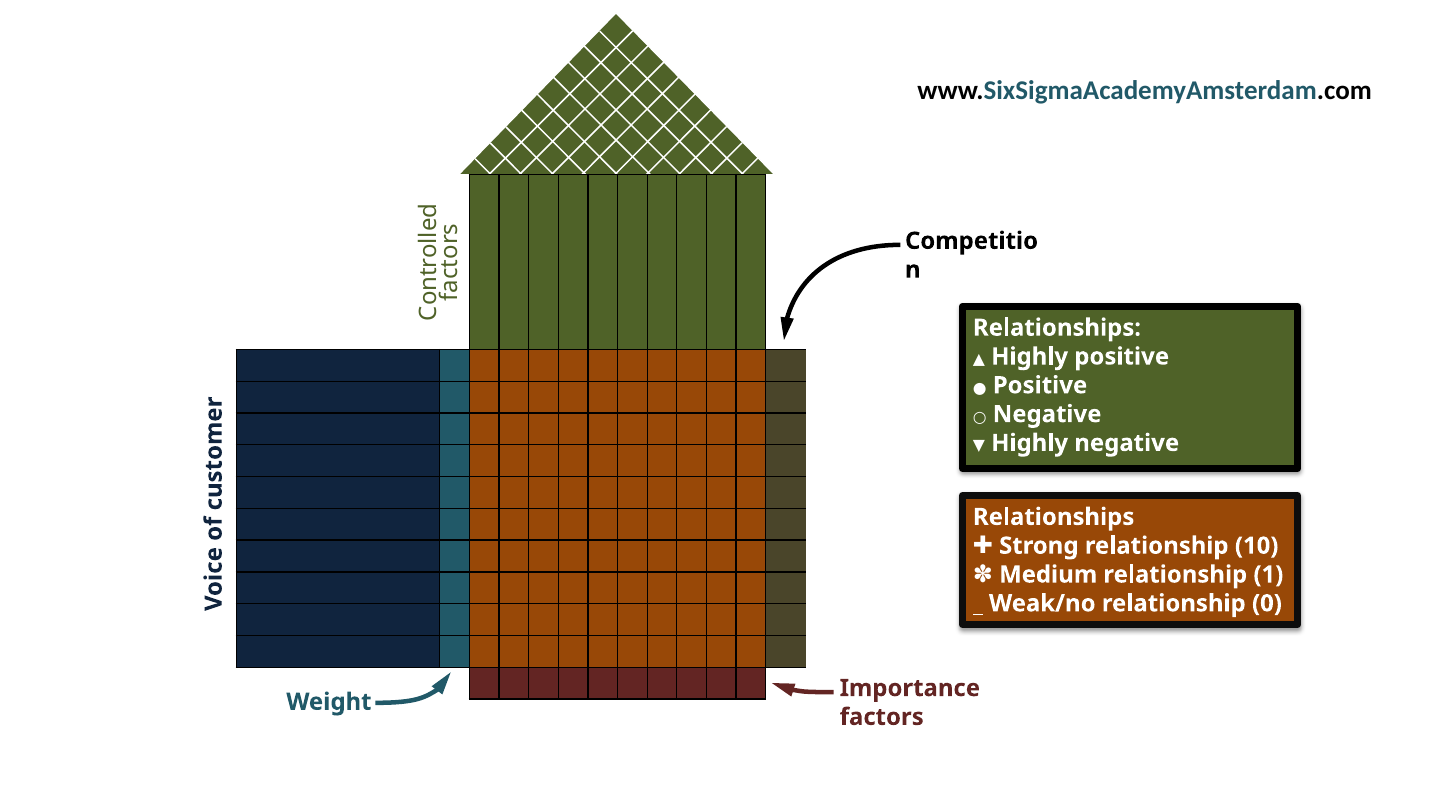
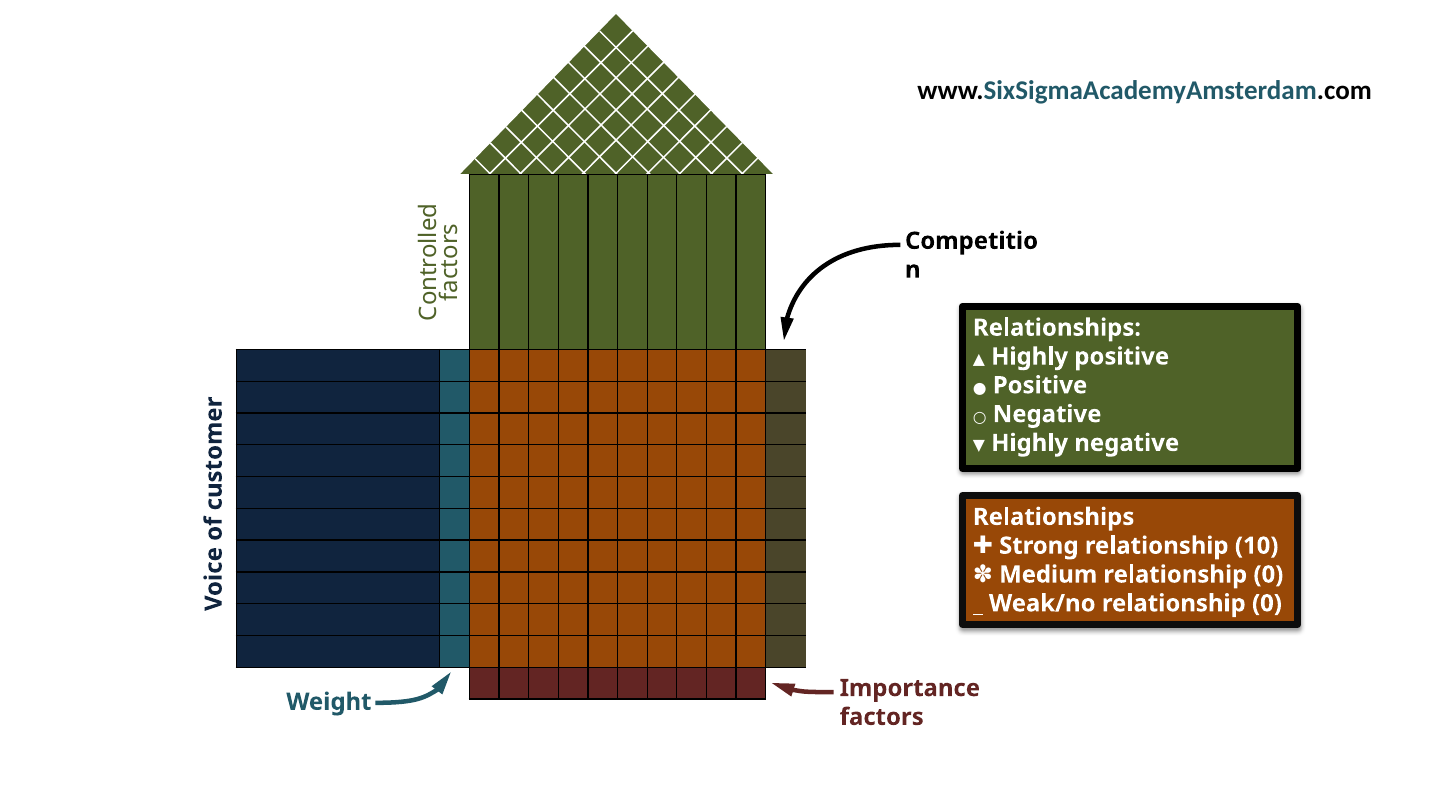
Medium relationship 1: 1 -> 0
